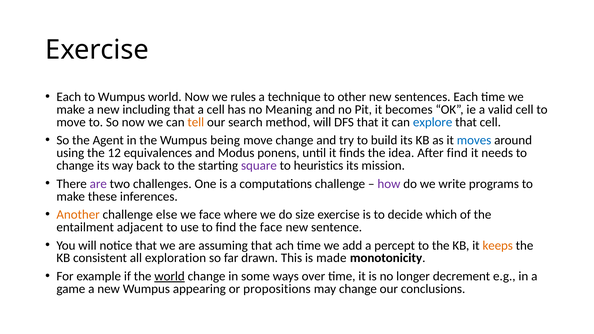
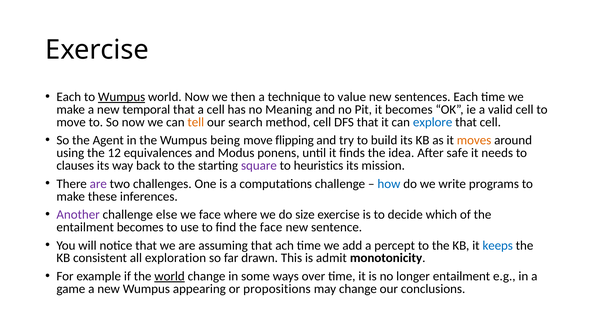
Wumpus at (122, 97) underline: none -> present
rules: rules -> then
other: other -> value
including: including -> temporal
method will: will -> cell
move change: change -> flipping
moves colour: blue -> orange
After find: find -> safe
change at (75, 166): change -> clauses
how colour: purple -> blue
Another colour: orange -> purple
entailment adjacent: adjacent -> becomes
keeps colour: orange -> blue
made: made -> admit
longer decrement: decrement -> entailment
